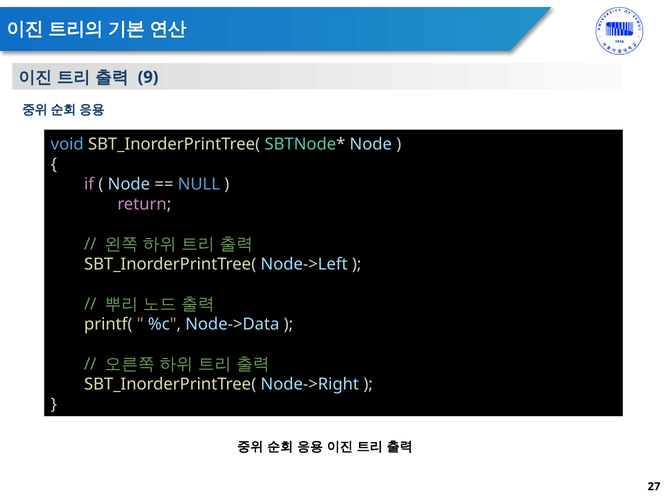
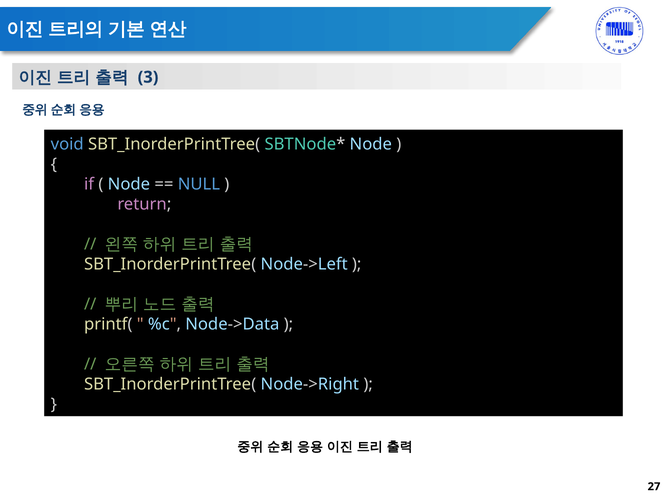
9: 9 -> 3
